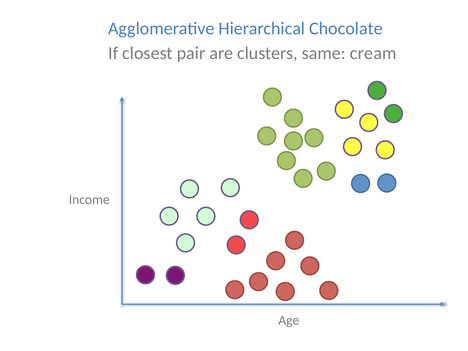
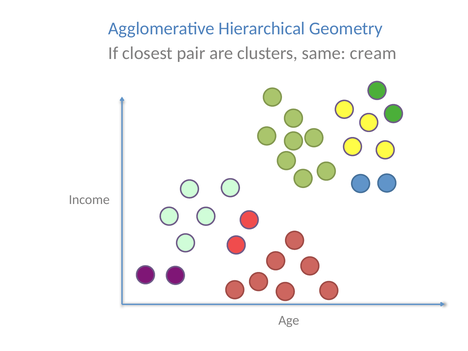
Chocolate: Chocolate -> Geometry
